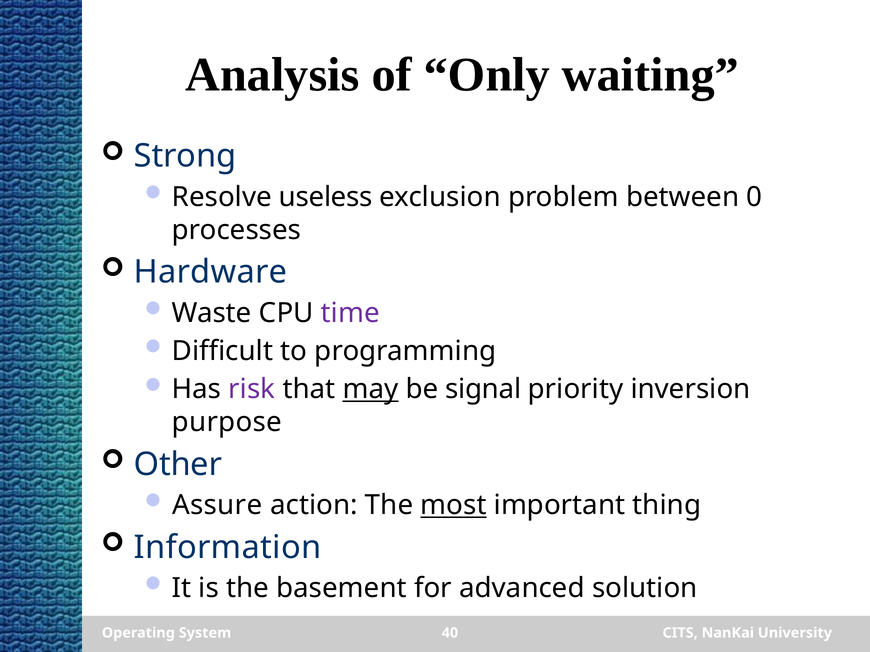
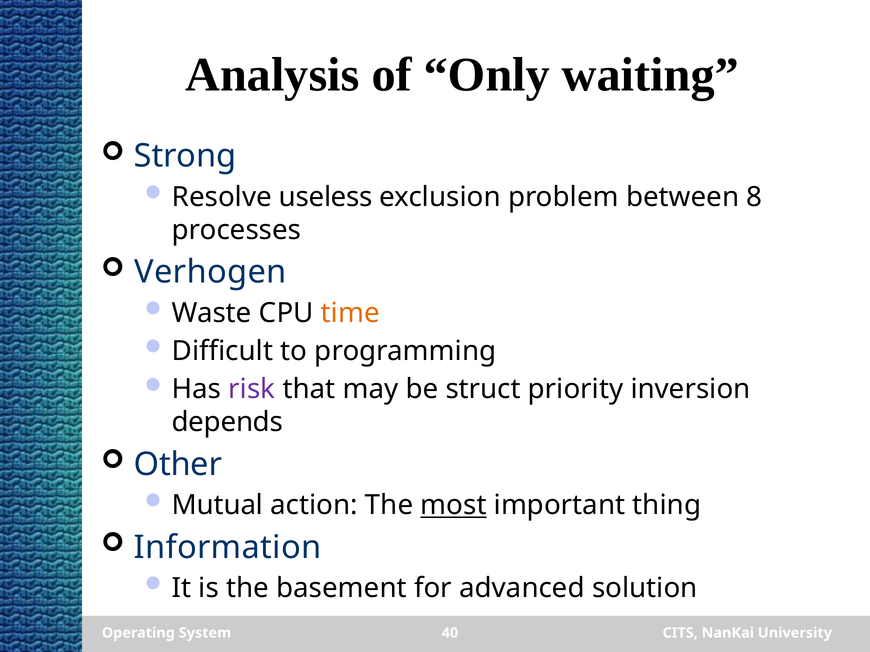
0: 0 -> 8
Hardware: Hardware -> Verhogen
time colour: purple -> orange
may underline: present -> none
signal: signal -> struct
purpose: purpose -> depends
Assure: Assure -> Mutual
